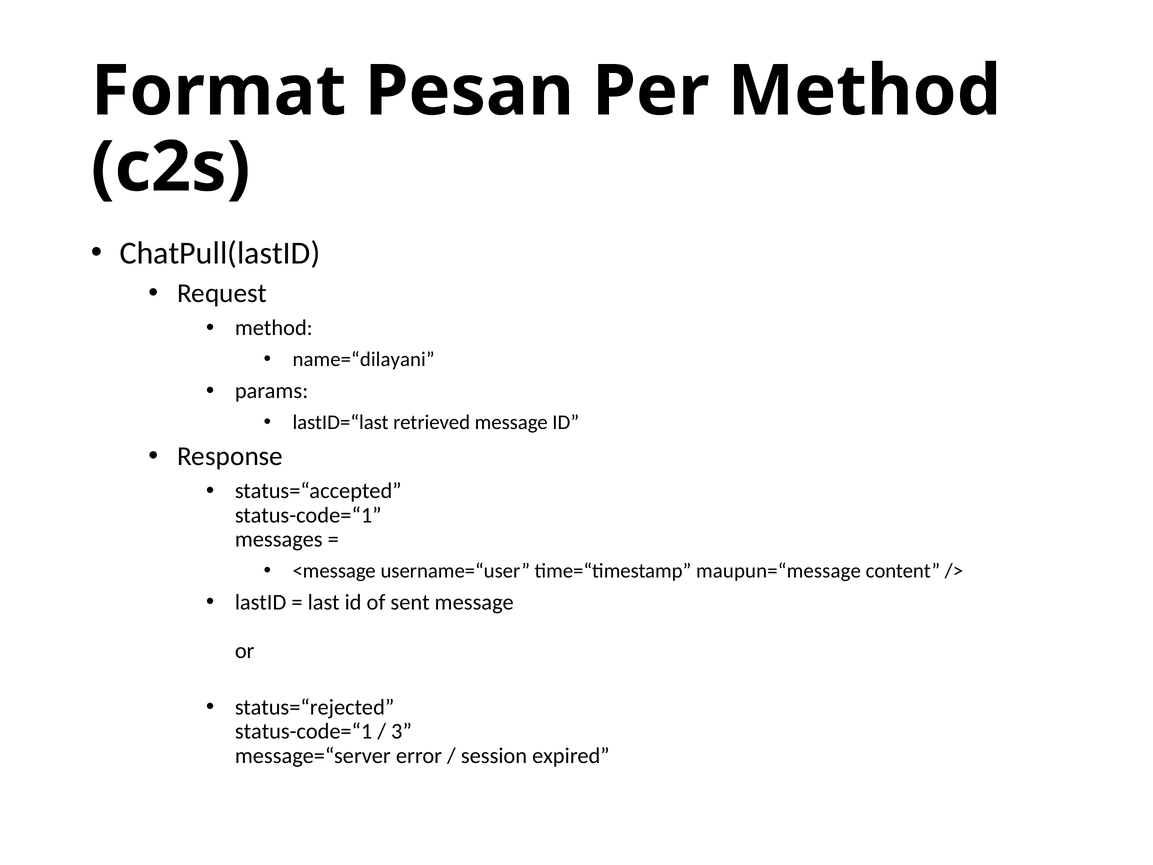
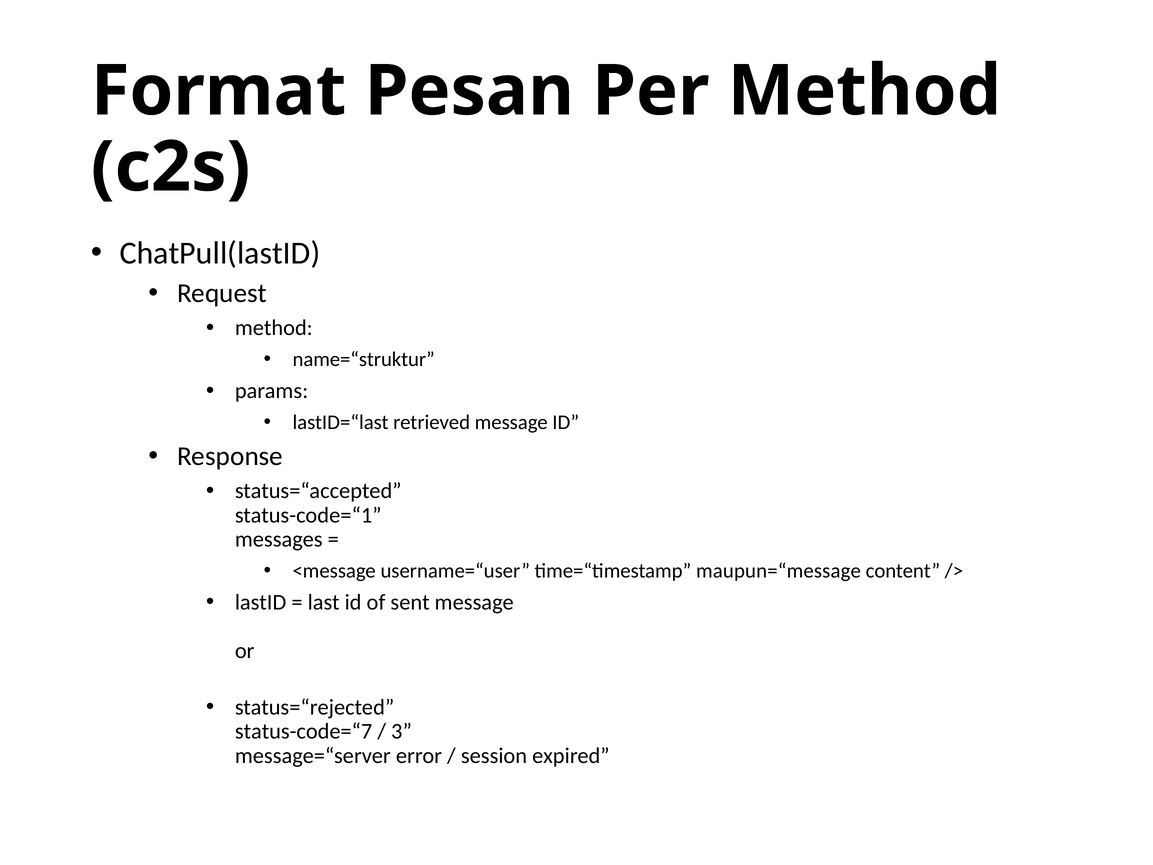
name=“dilayani: name=“dilayani -> name=“struktur
status-code=“1 at (304, 731): status-code=“1 -> status-code=“7
